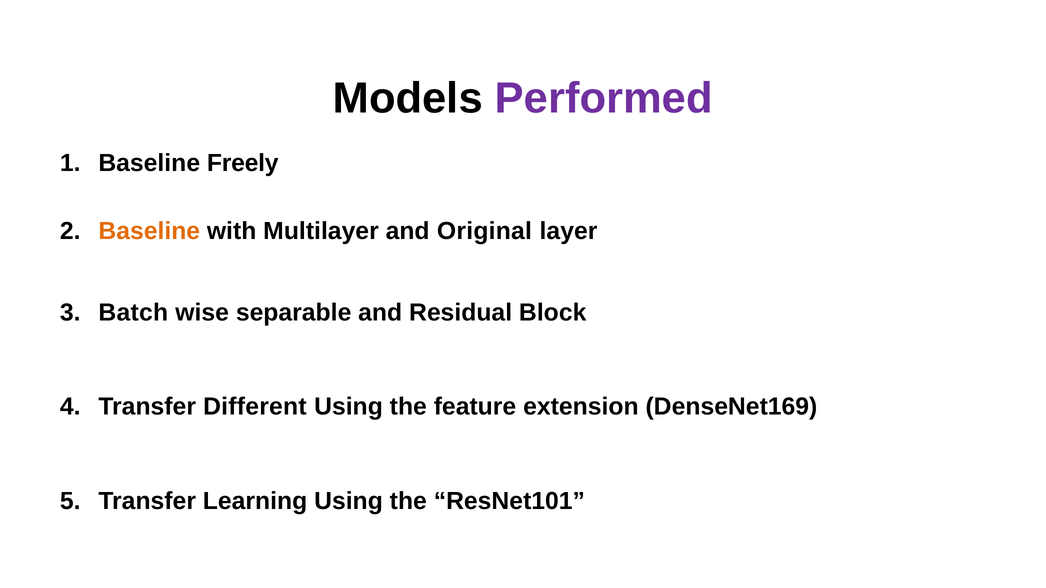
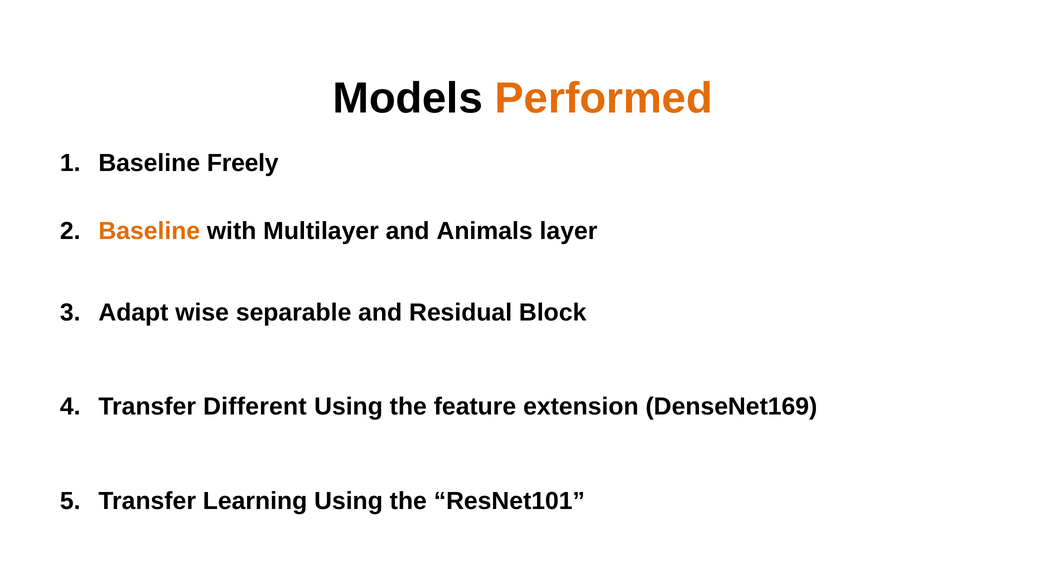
Performed colour: purple -> orange
Original: Original -> Animals
Batch: Batch -> Adapt
